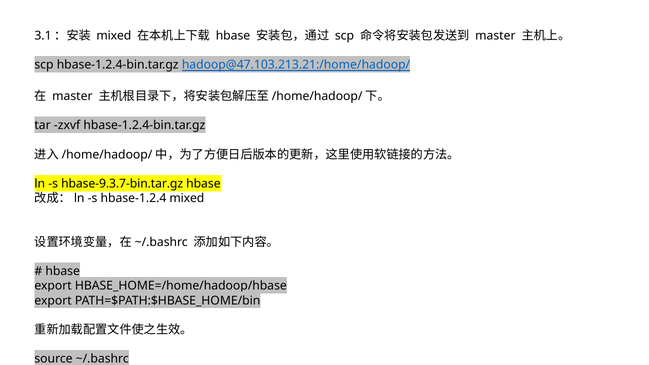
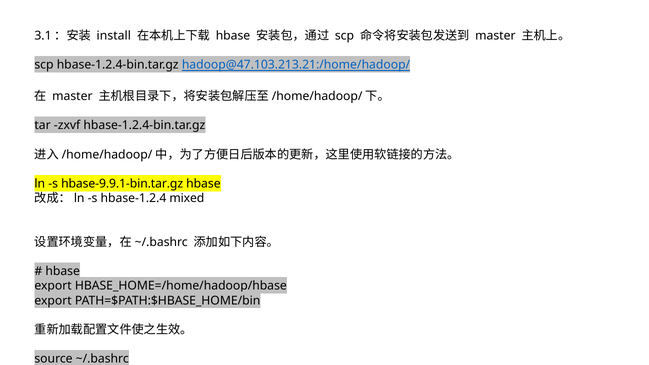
mixed at (114, 36): mixed -> install
hbase-9.3.7-bin.tar.gz: hbase-9.3.7-bin.tar.gz -> hbase-9.9.1-bin.tar.gz
